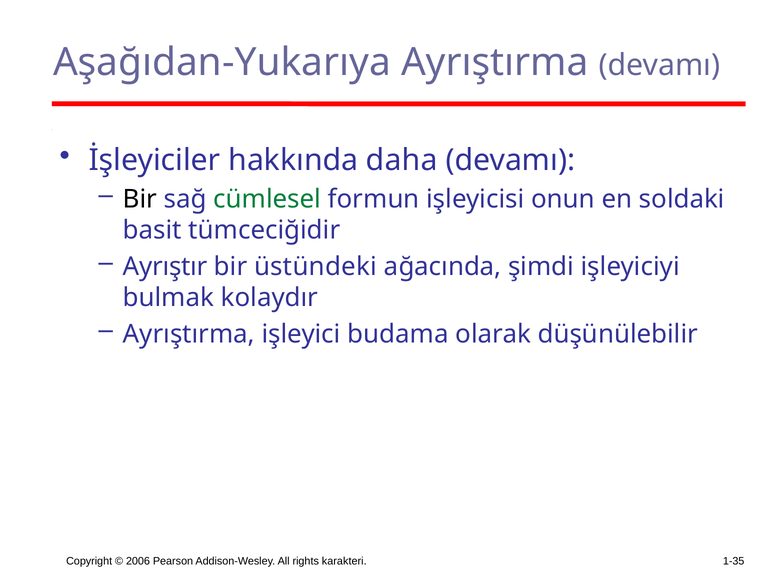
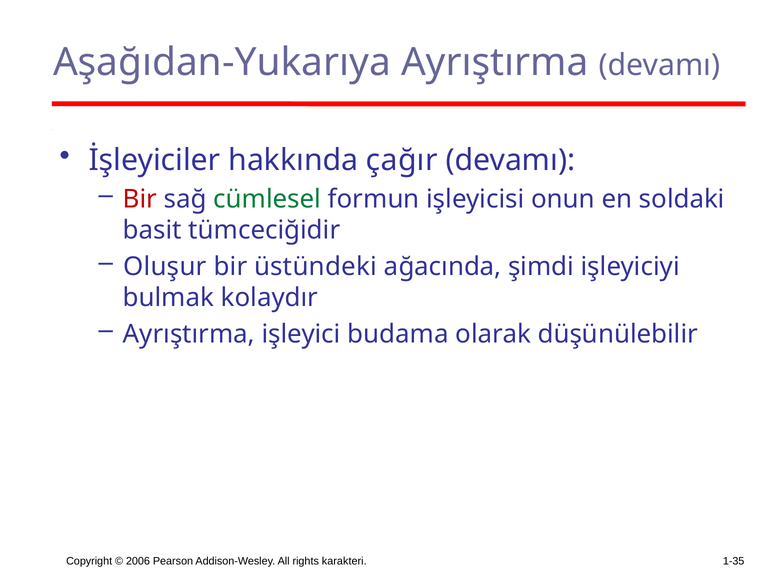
daha: daha -> çağır
Bir at (140, 199) colour: black -> red
Ayrıştır: Ayrıştır -> Oluşur
